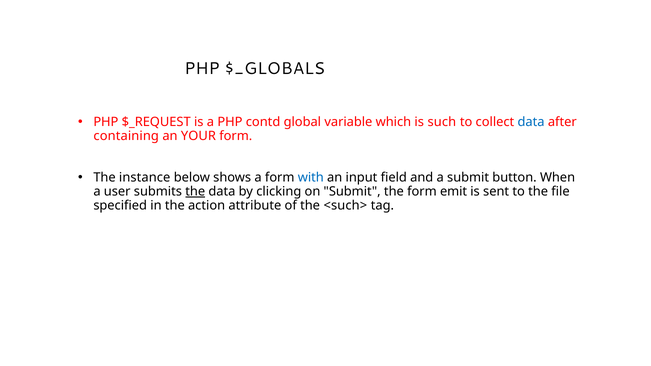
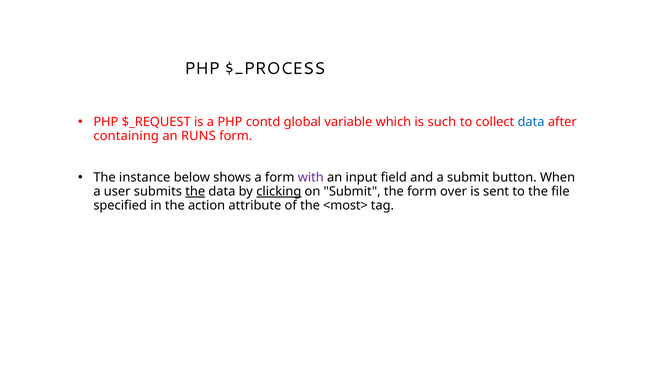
$_GLOBALS: $_GLOBALS -> $_PROCESS
YOUR: YOUR -> RUNS
with colour: blue -> purple
clicking underline: none -> present
emit: emit -> over
<such>: <such> -> <most>
